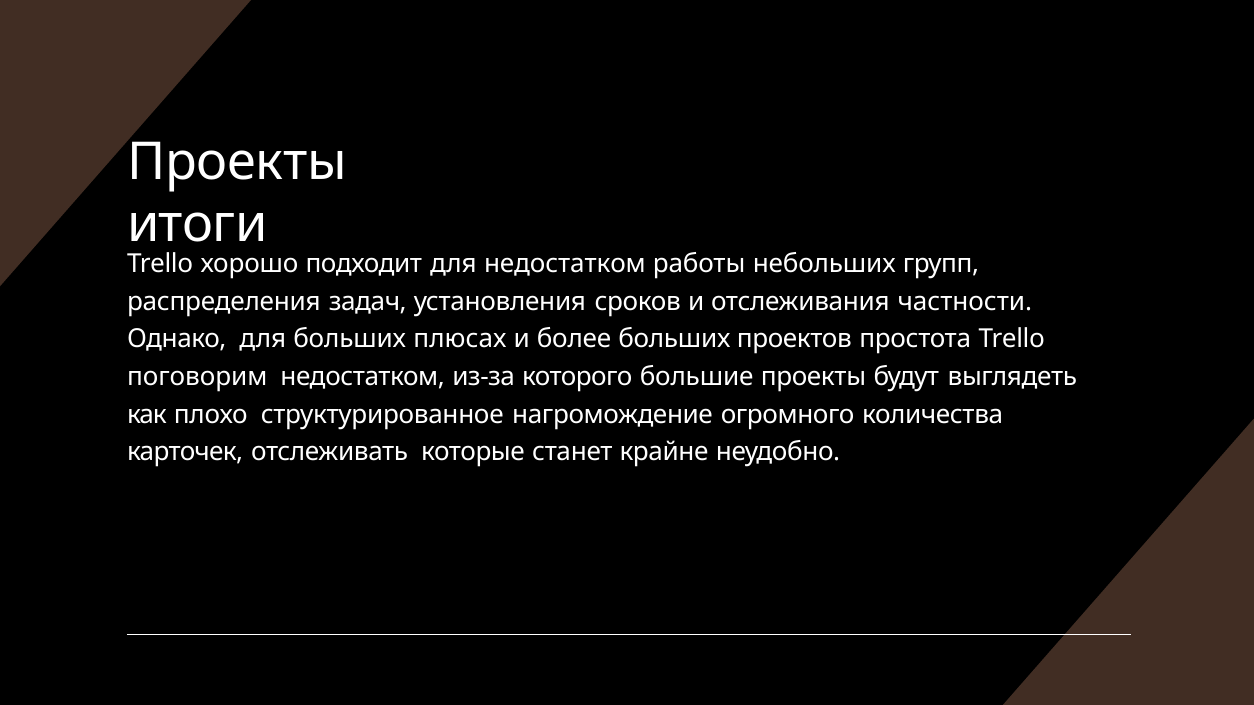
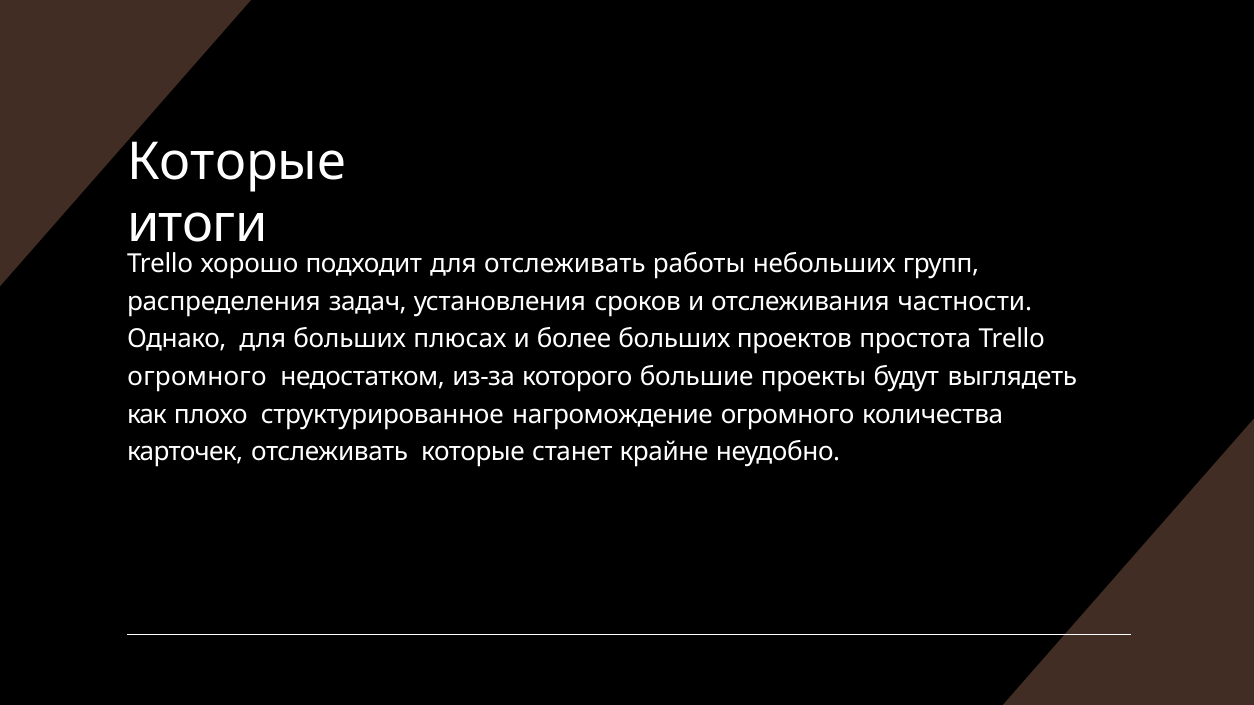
Проекты at (237, 162): Проекты -> Которые
для недостатком: недостатком -> отслеживать
поговорим at (197, 377): поговорим -> огромного
